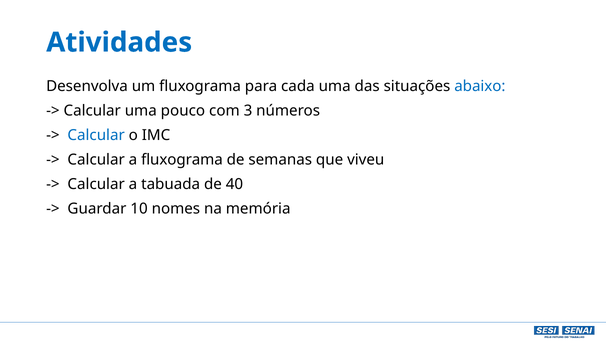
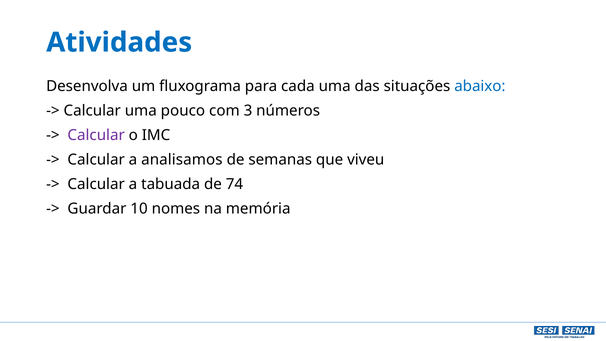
Calcular at (96, 135) colour: blue -> purple
a fluxograma: fluxograma -> analisamos
40: 40 -> 74
